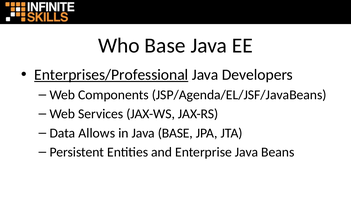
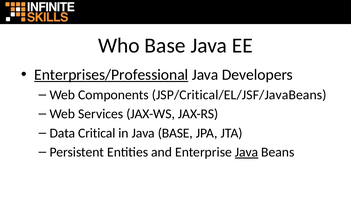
JSP/Agenda/EL/JSF/JavaBeans: JSP/Agenda/EL/JSF/JavaBeans -> JSP/Critical/EL/JSF/JavaBeans
Allows: Allows -> Critical
Java at (247, 153) underline: none -> present
